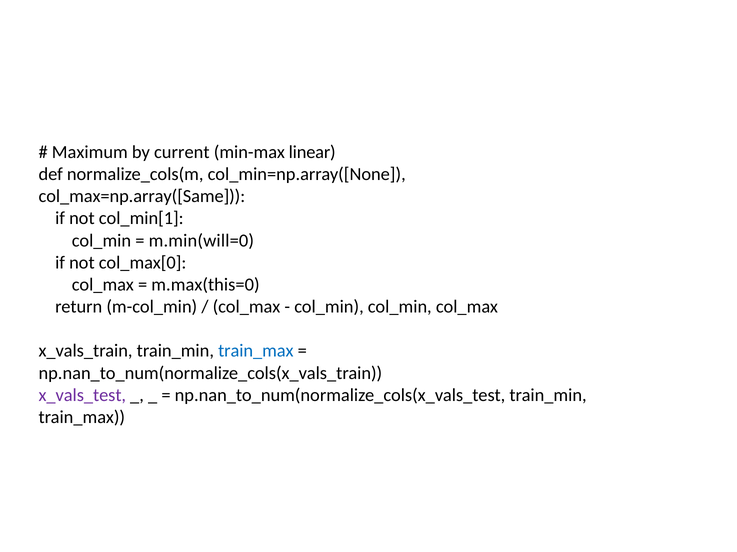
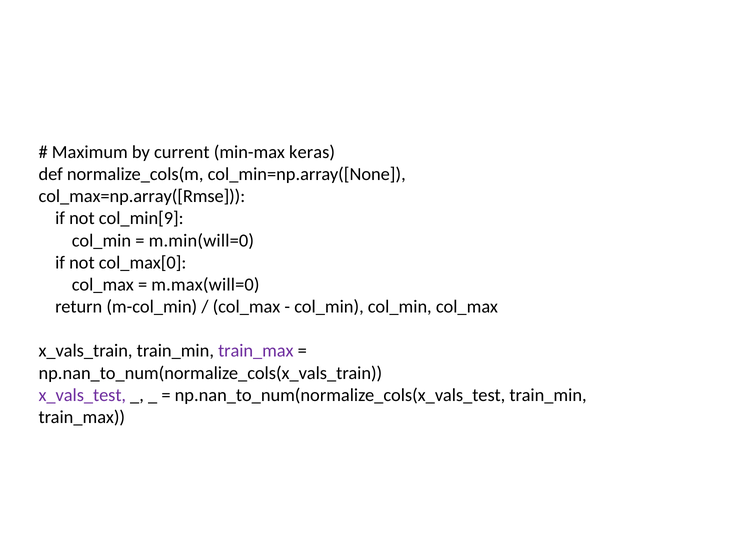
linear: linear -> keras
col_max=np.array([Same: col_max=np.array([Same -> col_max=np.array([Rmse
col_min[1: col_min[1 -> col_min[9
m.max(this=0: m.max(this=0 -> m.max(will=0
train_max at (256, 351) colour: blue -> purple
